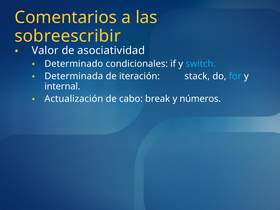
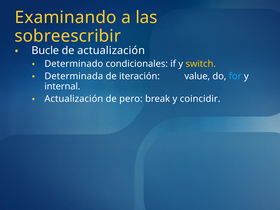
Comentarios: Comentarios -> Examinando
Valor: Valor -> Bucle
de asociatividad: asociatividad -> actualización
switch colour: light blue -> yellow
stack: stack -> value
cabo: cabo -> pero
números: números -> coincidir
